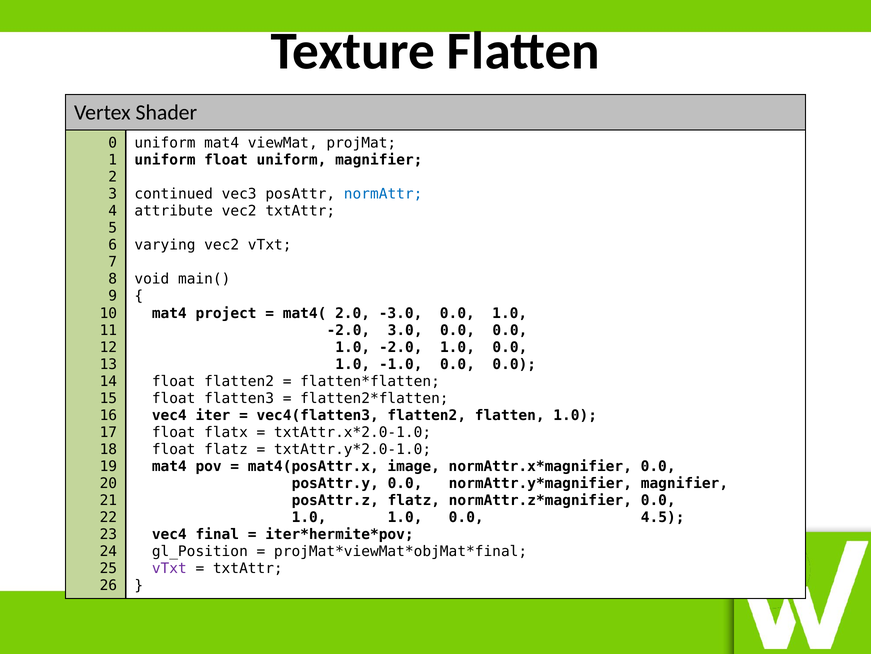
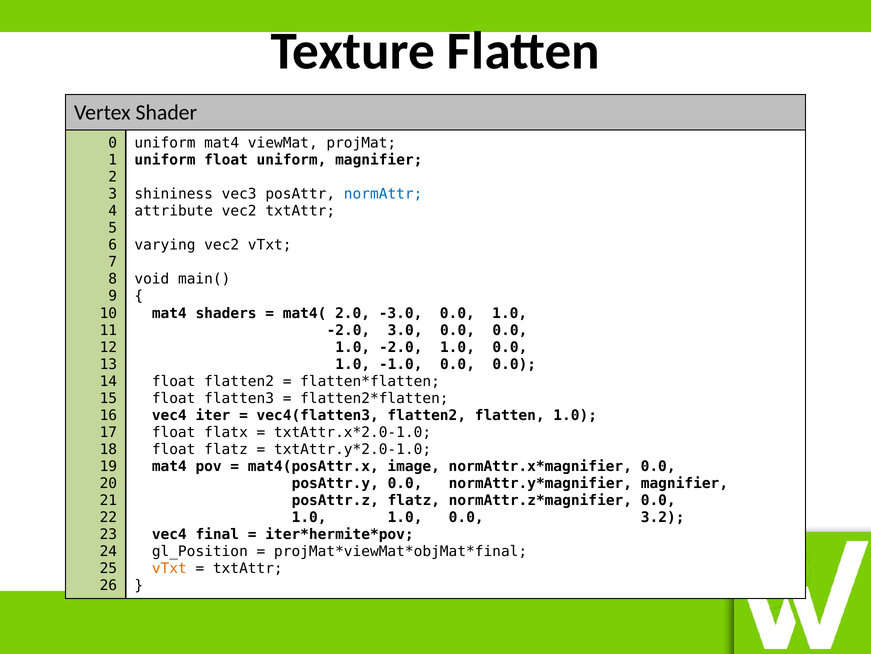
continued: continued -> shininess
project: project -> shaders
4.5: 4.5 -> 3.2
vTxt at (169, 568) colour: purple -> orange
